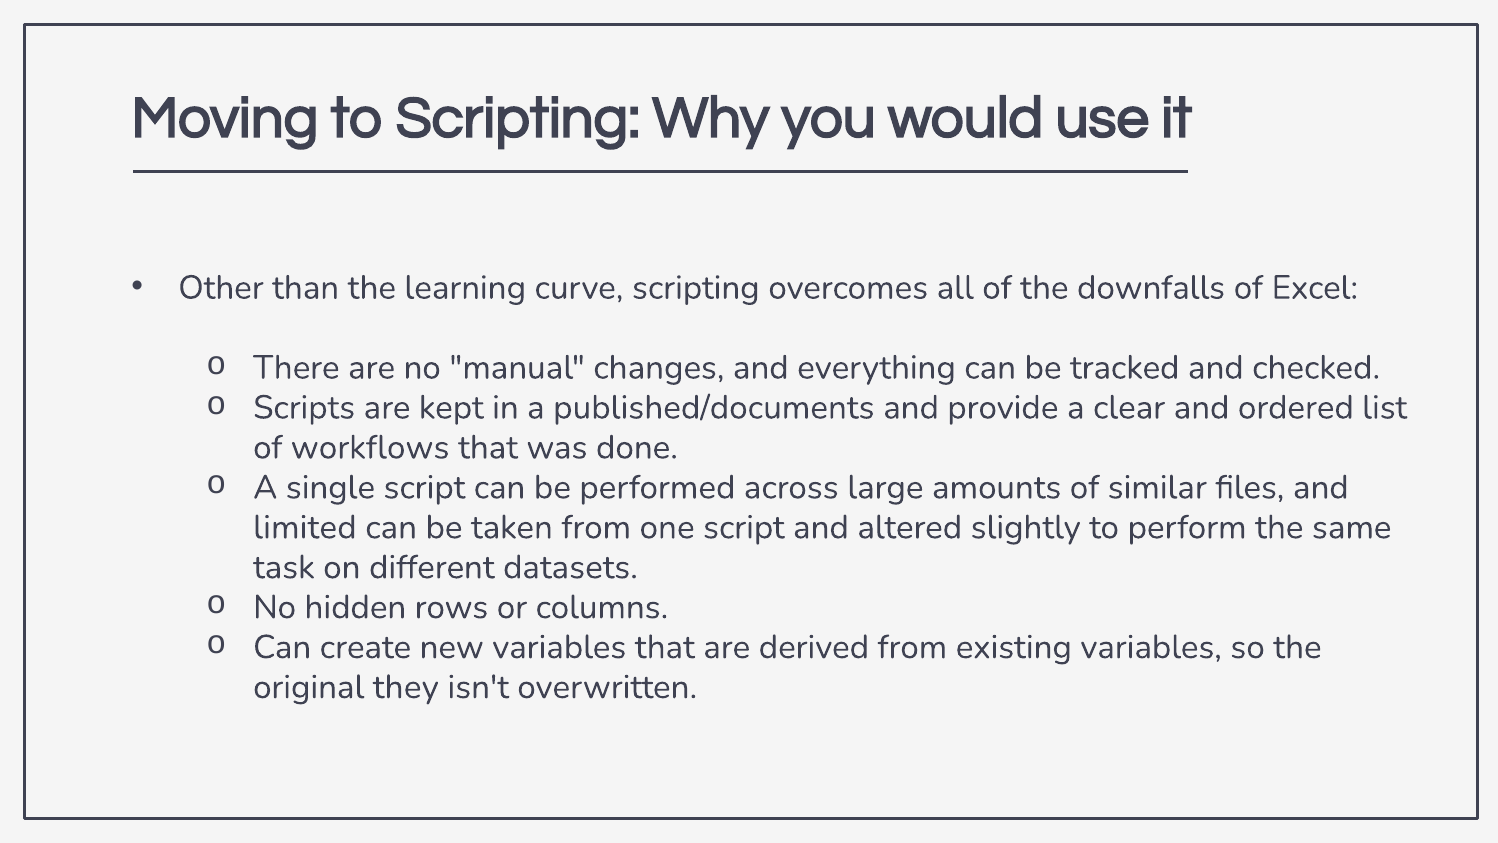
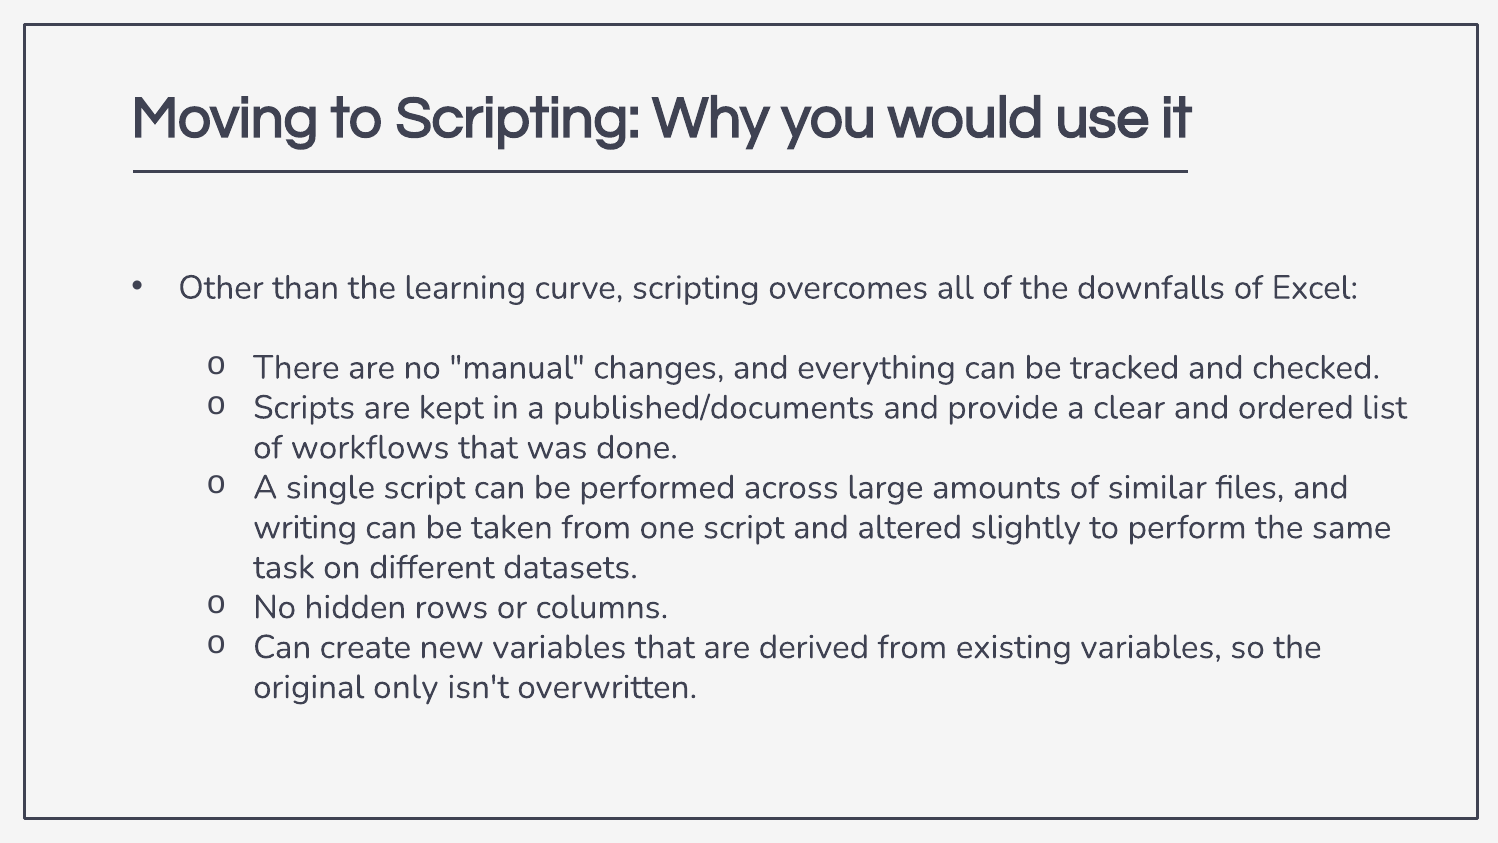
limited: limited -> writing
they: they -> only
